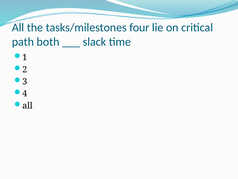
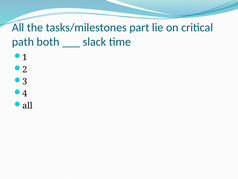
four: four -> part
